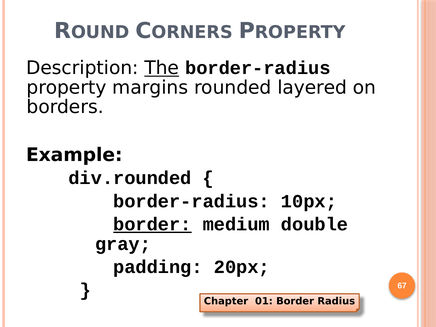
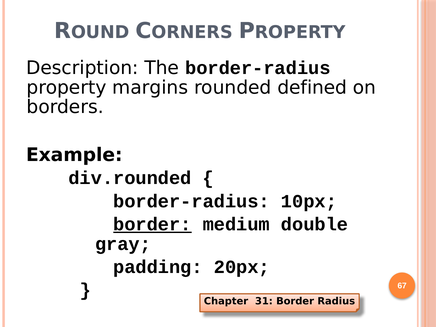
The underline: present -> none
layered: layered -> defined
01: 01 -> 31
